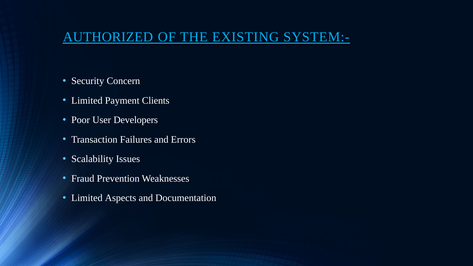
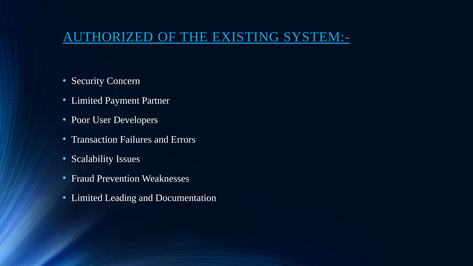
Clients: Clients -> Partner
Aspects: Aspects -> Leading
